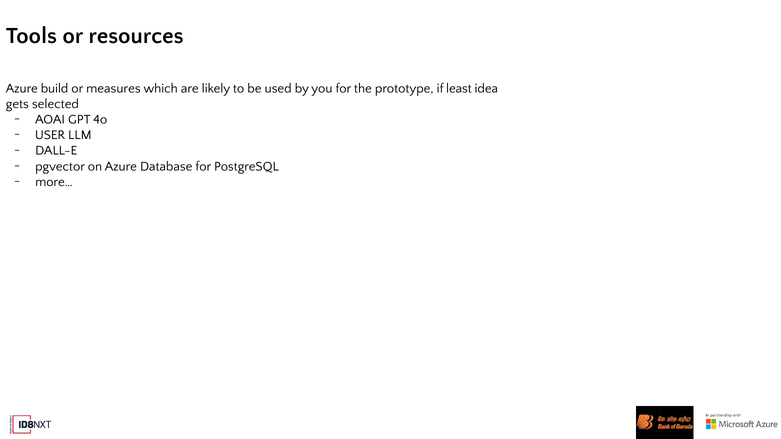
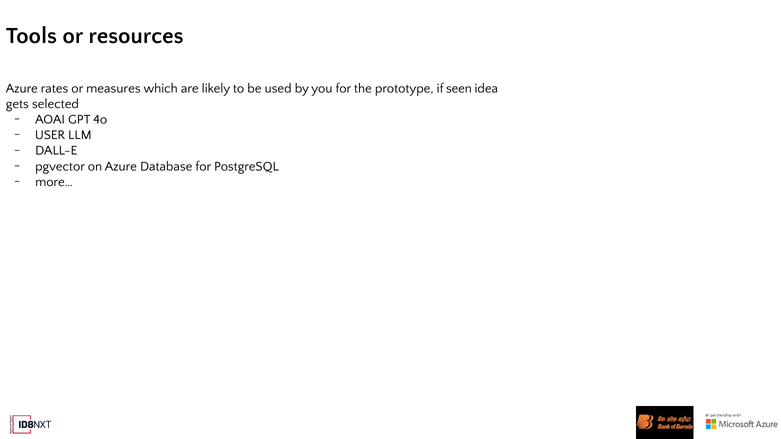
build: build -> rates
least: least -> seen
